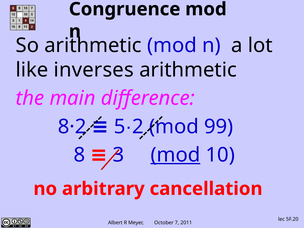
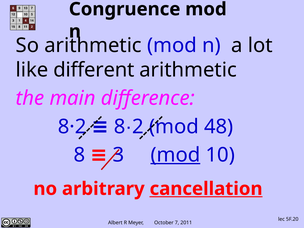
inverses: inverses -> different
5 at (120, 127): 5 -> 8
99: 99 -> 48
cancellation underline: none -> present
